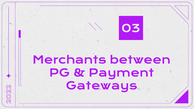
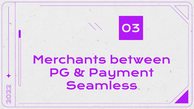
Gateways: Gateways -> Seamless
